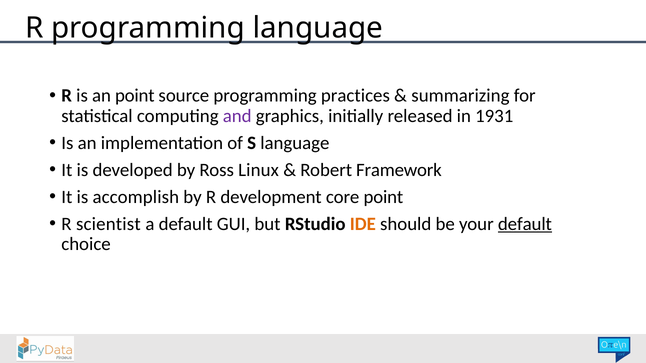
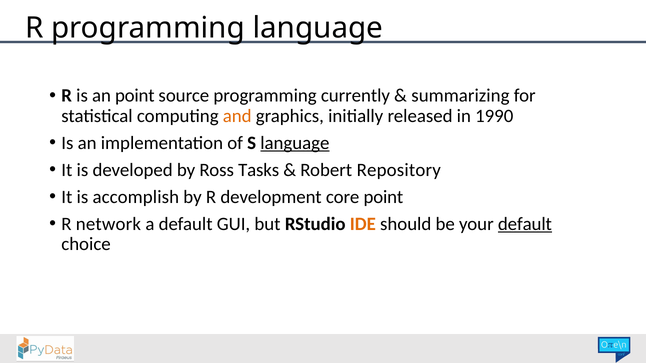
practices: practices -> currently
and colour: purple -> orange
1931: 1931 -> 1990
language at (295, 143) underline: none -> present
Linux: Linux -> Tasks
Framework: Framework -> Repository
scientist: scientist -> network
